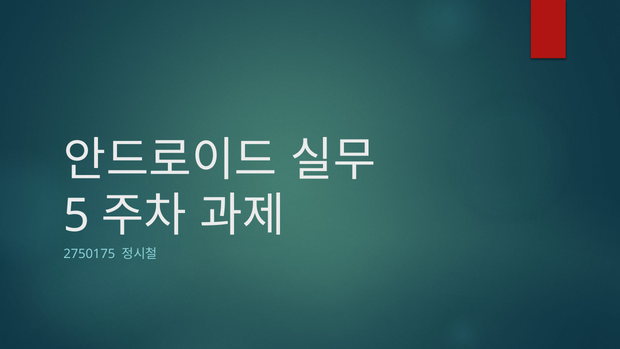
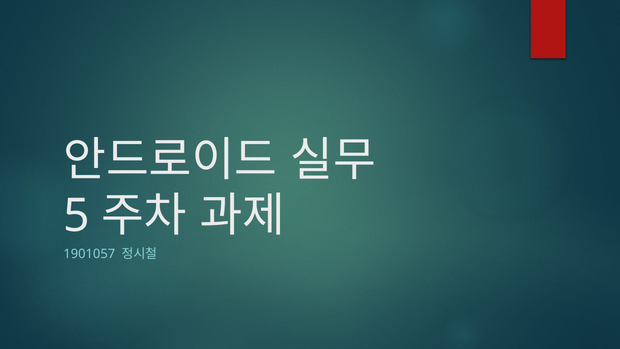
2750175: 2750175 -> 1901057
